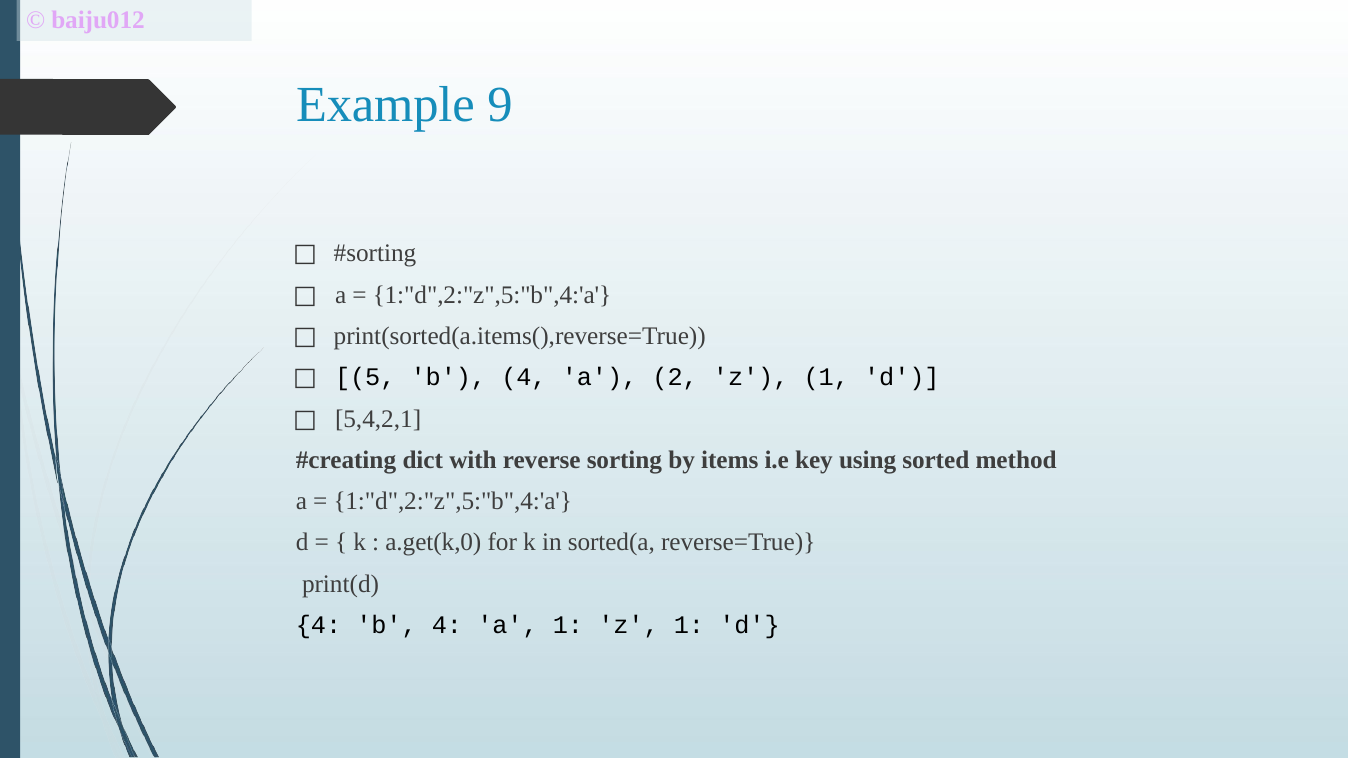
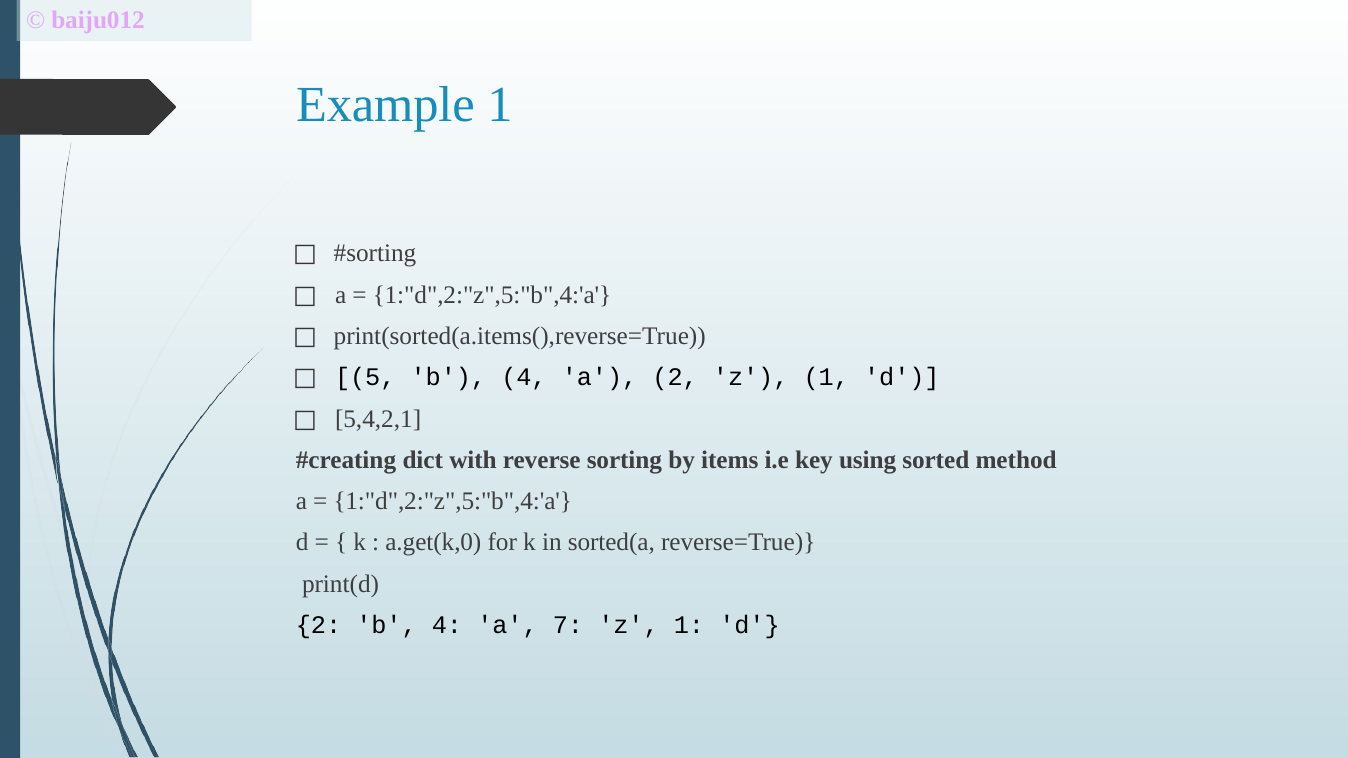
Example 9: 9 -> 1
4 at (318, 625): 4 -> 2
a 1: 1 -> 7
